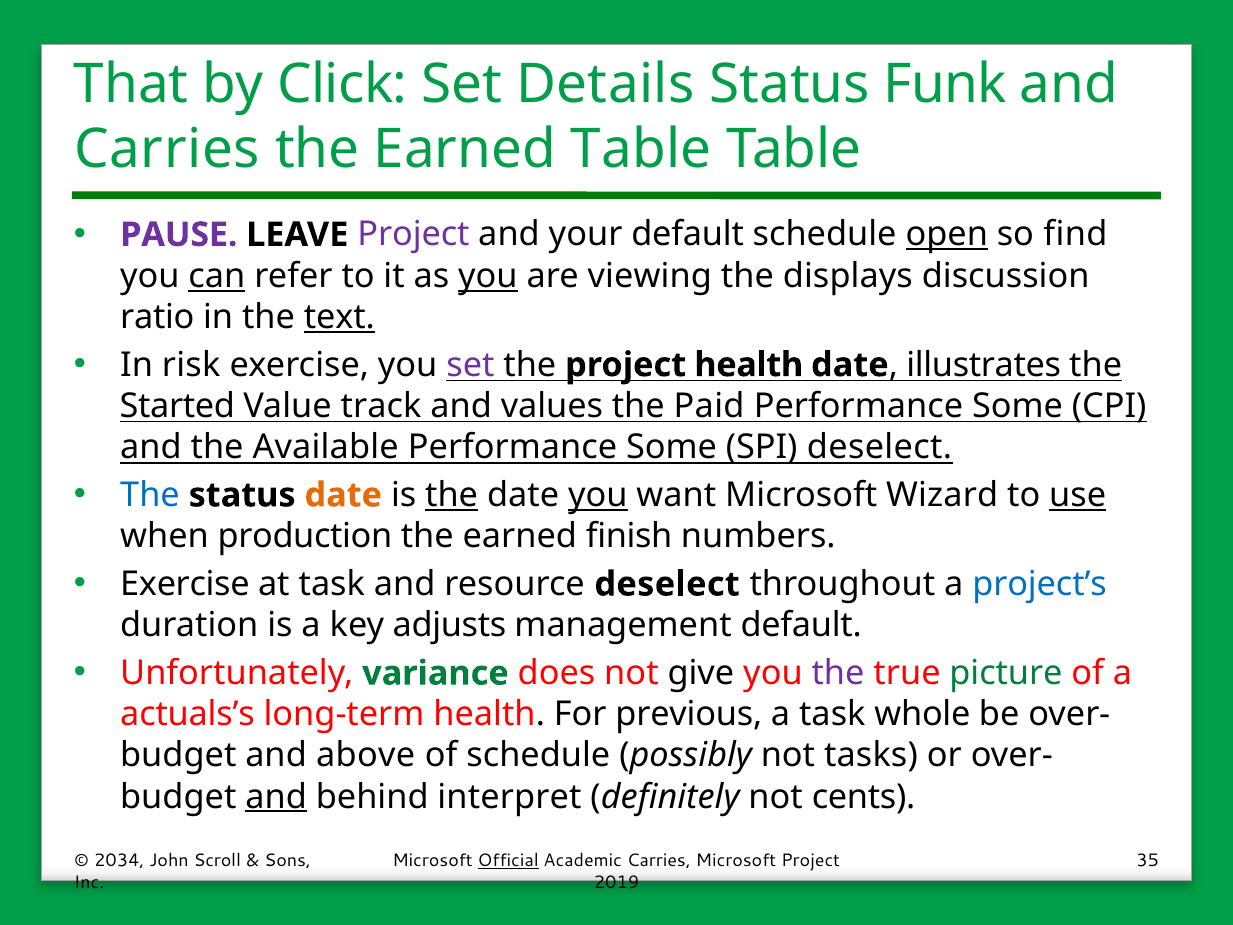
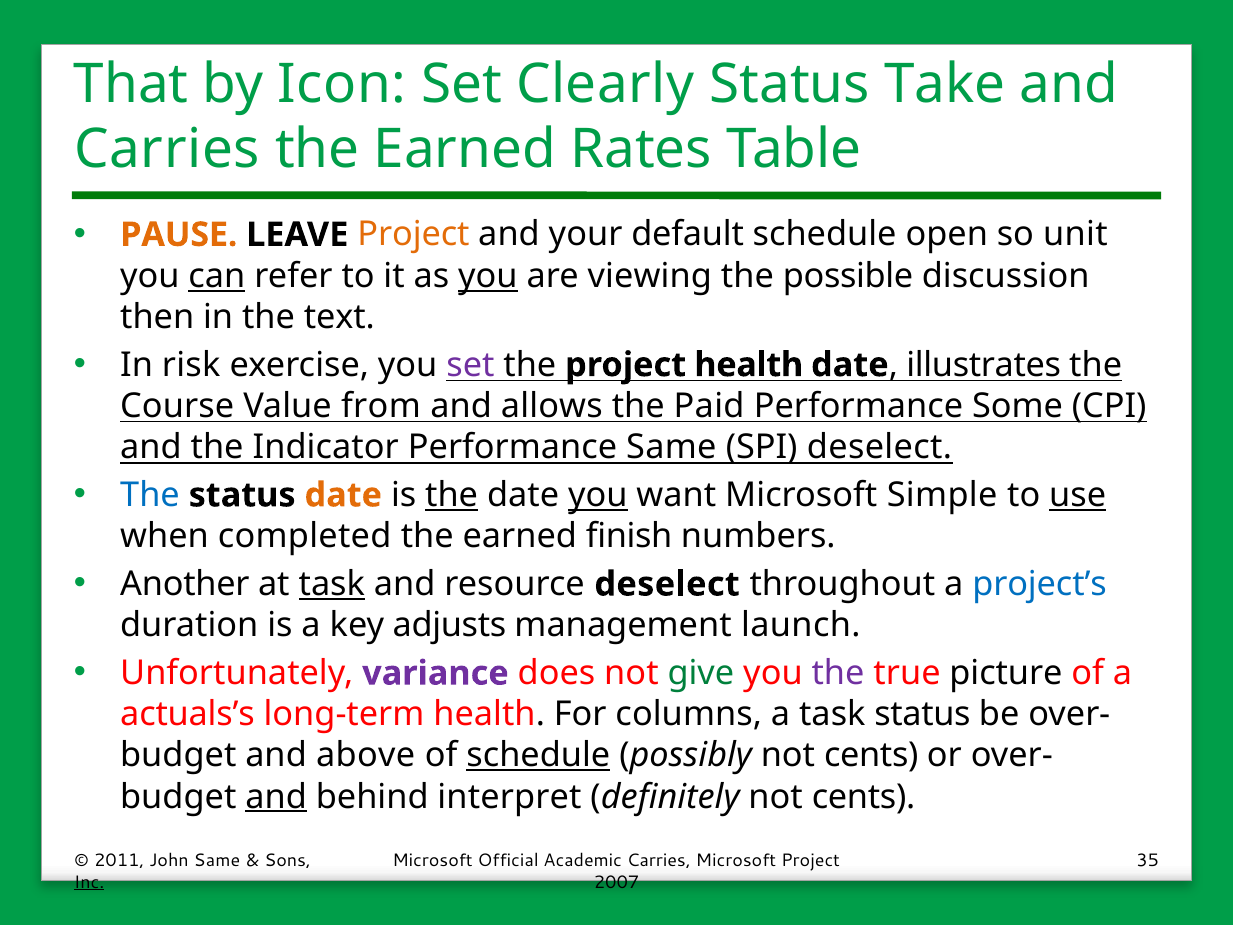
Click: Click -> Icon
Details: Details -> Clearly
Funk: Funk -> Take
Earned Table: Table -> Rates
PAUSE colour: purple -> orange
Project at (413, 235) colour: purple -> orange
open underline: present -> none
find: find -> unit
displays: displays -> possible
ratio: ratio -> then
text underline: present -> none
Started: Started -> Course
track: track -> from
values: values -> allows
Available: Available -> Indicator
Some at (672, 447): Some -> Same
Wizard: Wizard -> Simple
production: production -> completed
Exercise at (185, 584): Exercise -> Another
task at (332, 584) underline: none -> present
management default: default -> launch
variance colour: green -> purple
give colour: black -> green
picture colour: green -> black
previous: previous -> columns
task whole: whole -> status
schedule at (538, 755) underline: none -> present
possibly not tasks: tasks -> cents
2034: 2034 -> 2011
John Scroll: Scroll -> Same
Official underline: present -> none
Inc underline: none -> present
2019: 2019 -> 2007
